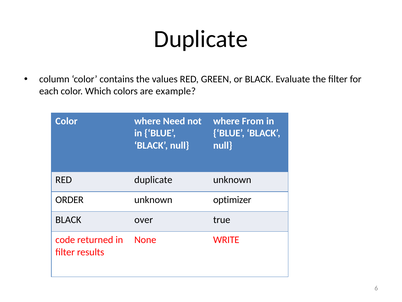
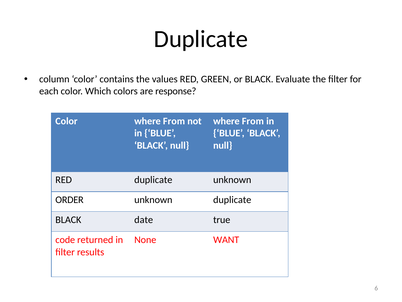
example: example -> response
Color where Need: Need -> From
unknown optimizer: optimizer -> duplicate
over: over -> date
WRITE: WRITE -> WANT
